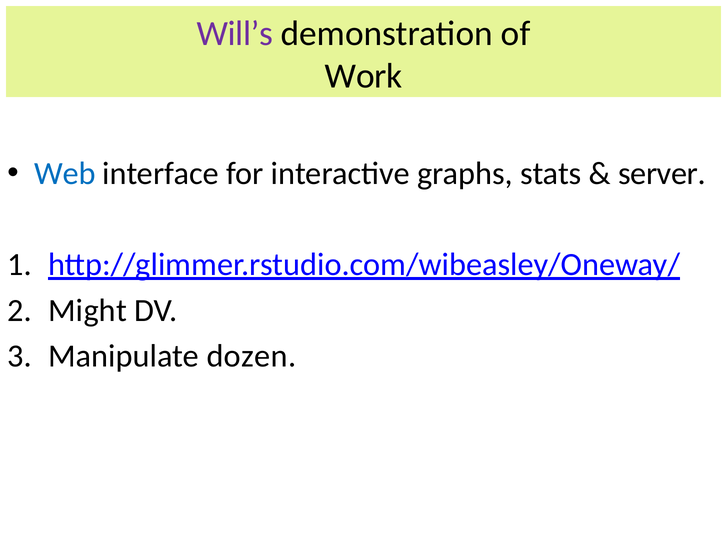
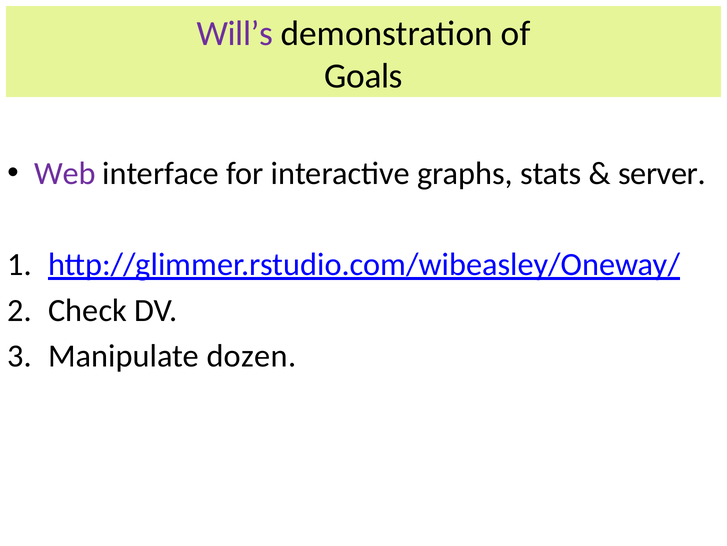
Work: Work -> Goals
Web colour: blue -> purple
Might: Might -> Check
